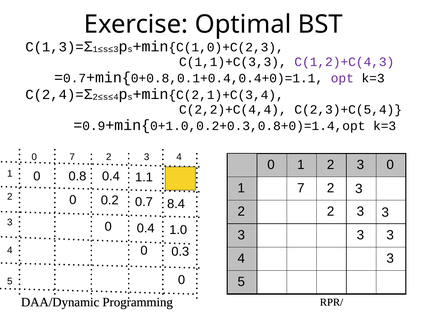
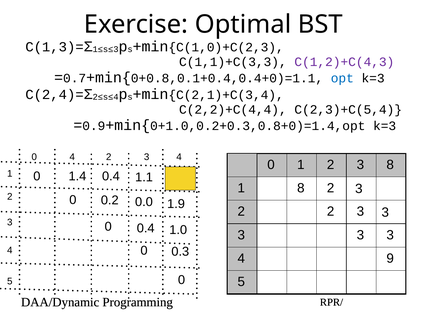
opt colour: purple -> blue
0 7: 7 -> 4
3 0: 0 -> 8
0.8: 0.8 -> 1.4
1 7: 7 -> 8
0.7 at (144, 202): 0.7 -> 0.0
8.4: 8.4 -> 1.9
4 3: 3 -> 9
